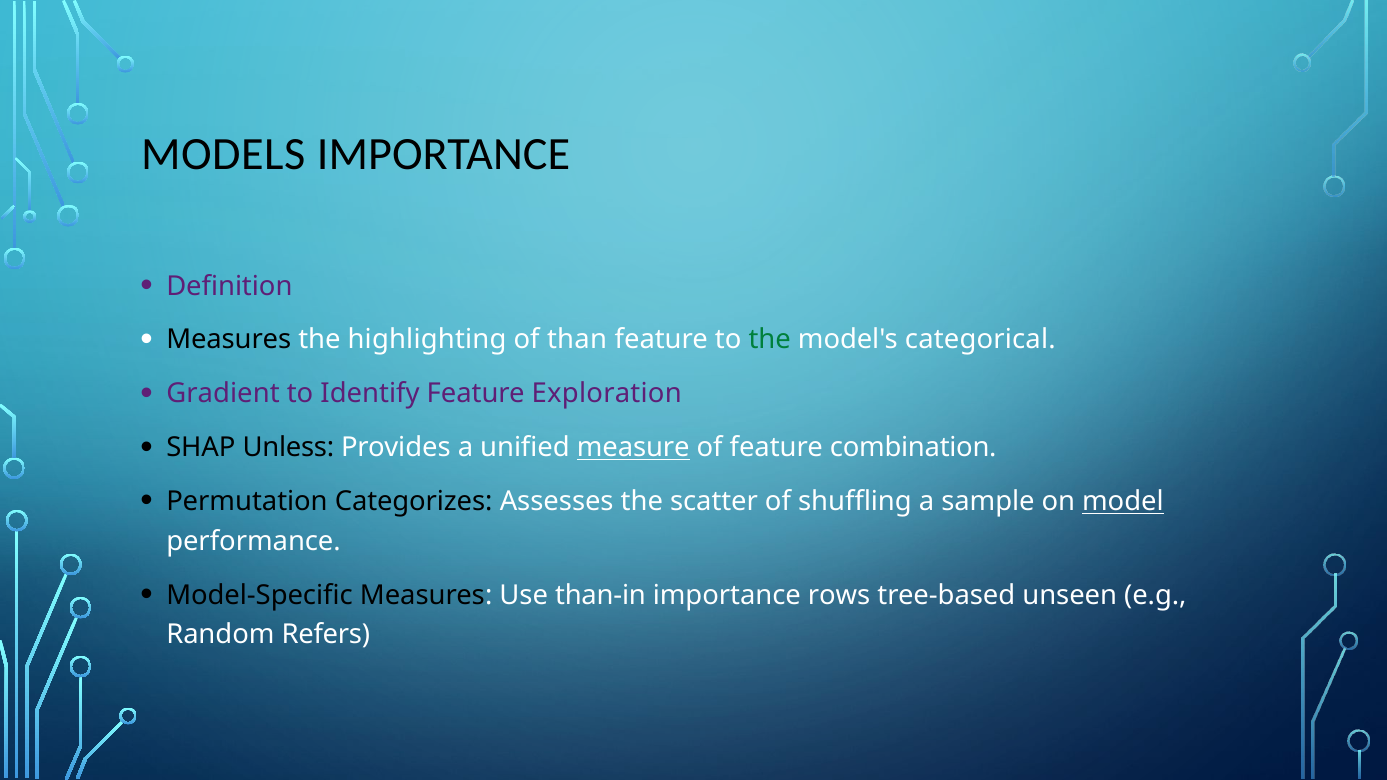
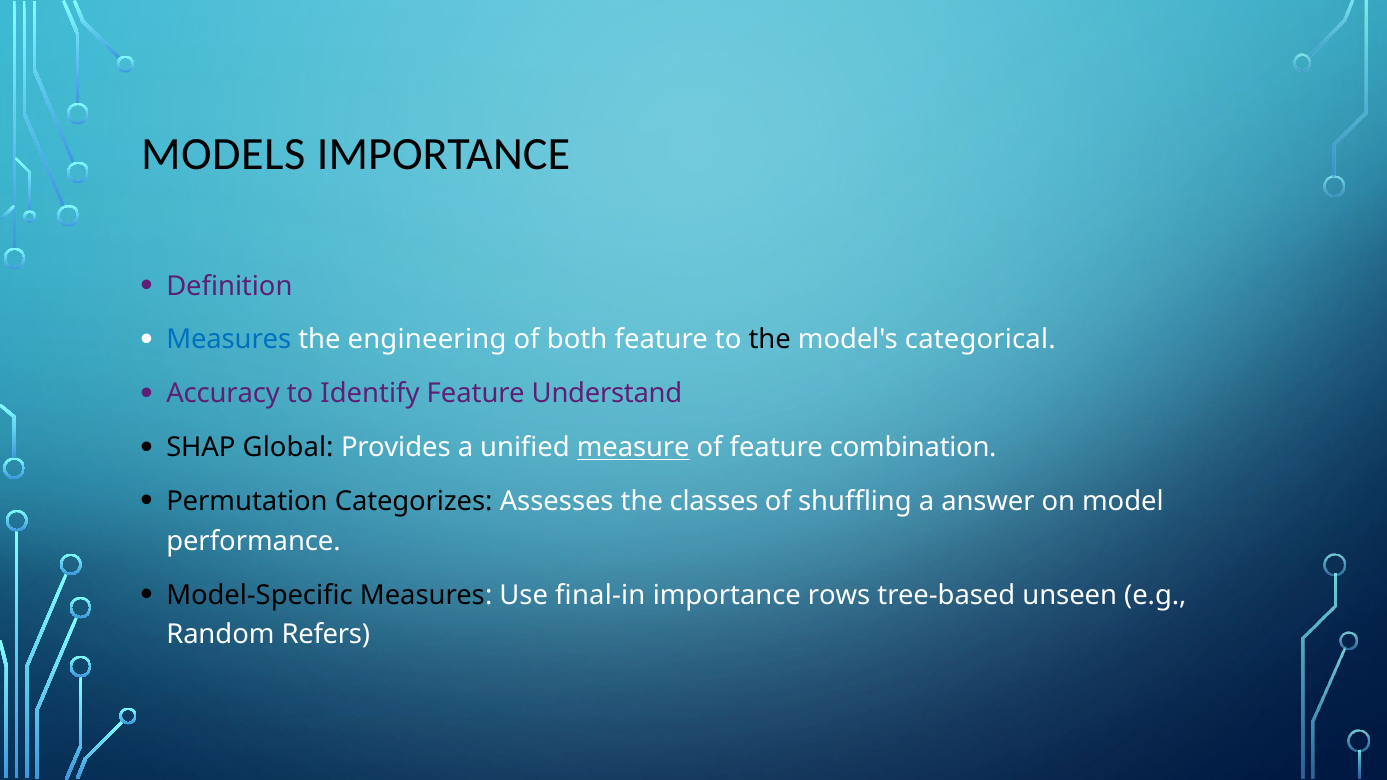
Measures at (229, 340) colour: black -> blue
highlighting: highlighting -> engineering
than: than -> both
the at (770, 340) colour: green -> black
Gradient: Gradient -> Accuracy
Exploration: Exploration -> Understand
Unless: Unless -> Global
scatter: scatter -> classes
sample: sample -> answer
model underline: present -> none
than-in: than-in -> final-in
